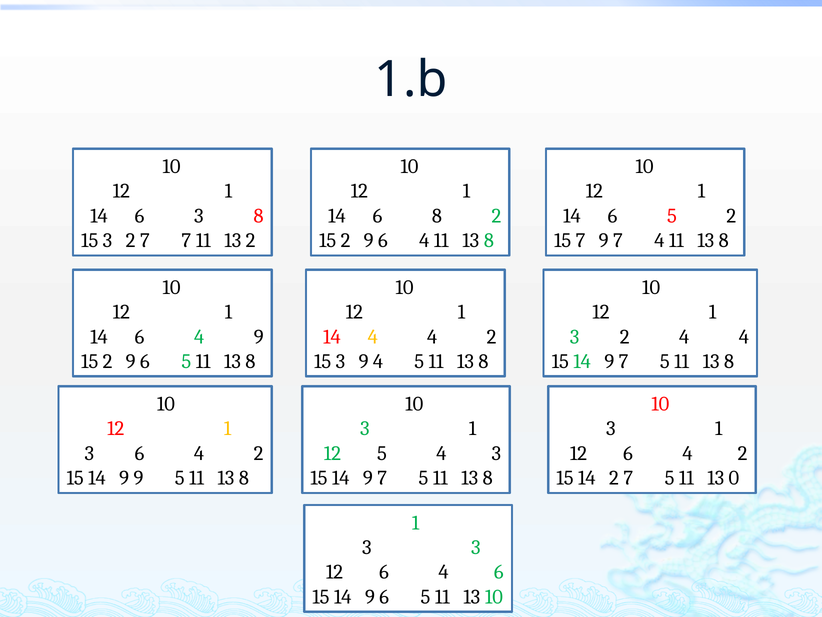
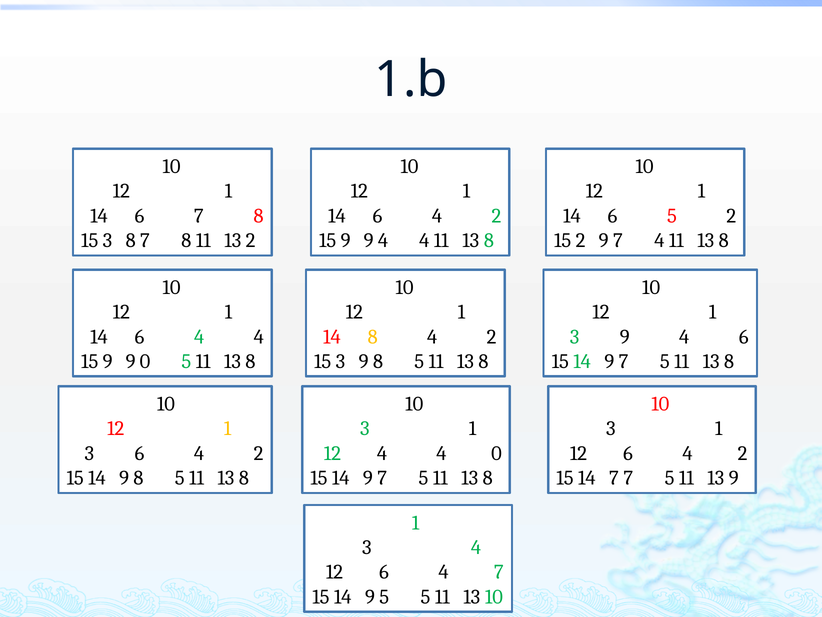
6 3: 3 -> 7
8 at (437, 216): 8 -> 4
15 3 2: 2 -> 8
7 at (186, 240): 7 -> 8
2 at (346, 240): 2 -> 9
6 at (383, 240): 6 -> 4
15 7: 7 -> 2
6 4 9: 9 -> 4
14 4: 4 -> 8
2 at (625, 337): 2 -> 9
4 at (744, 337): 4 -> 6
2 at (108, 361): 2 -> 9
6 at (145, 361): 6 -> 0
3 9 4: 4 -> 8
12 5: 5 -> 4
4 3: 3 -> 0
14 9 9: 9 -> 8
14 2: 2 -> 7
13 0: 0 -> 9
3 3: 3 -> 4
4 6: 6 -> 7
14 9 6: 6 -> 5
